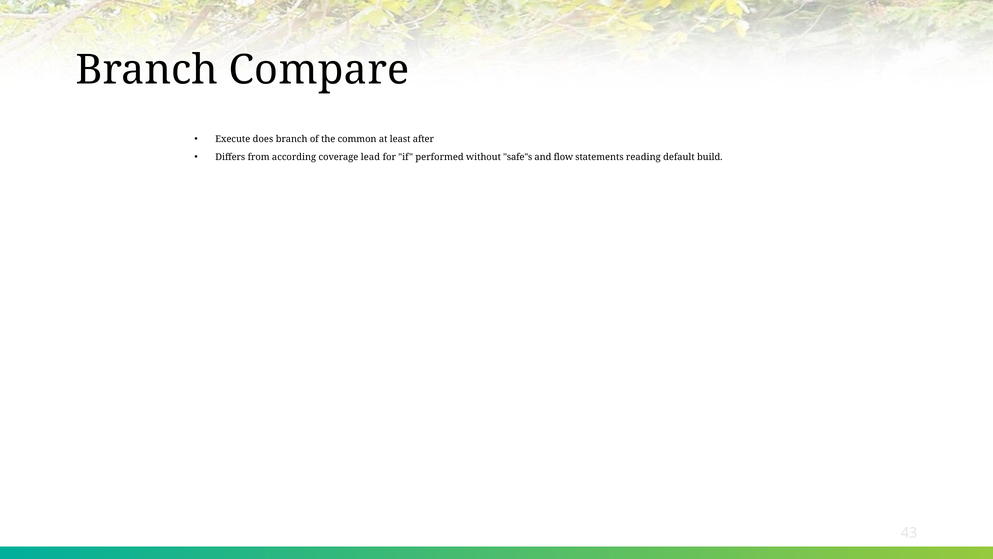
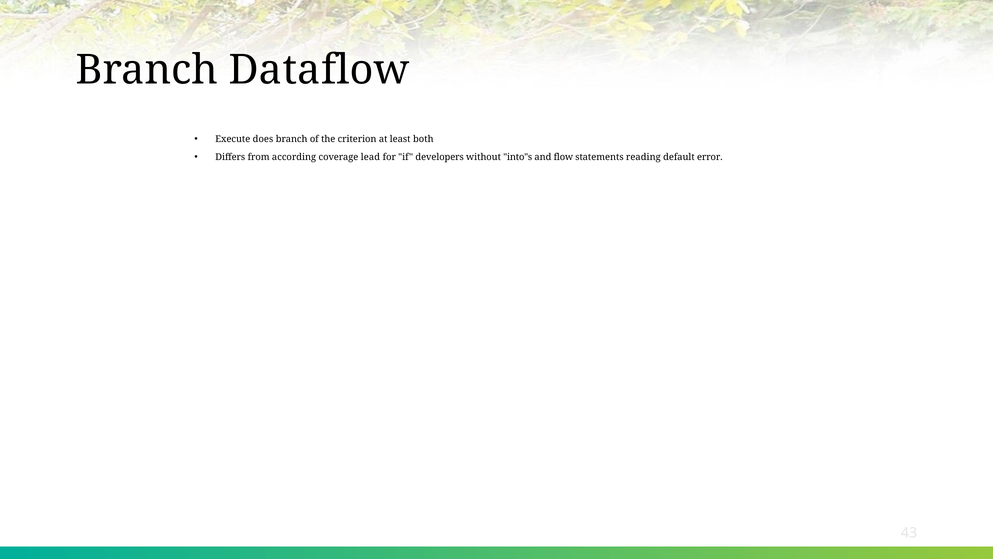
Compare: Compare -> Dataflow
common: common -> criterion
after: after -> both
performed: performed -> developers
safe"s: safe"s -> into"s
build: build -> error
